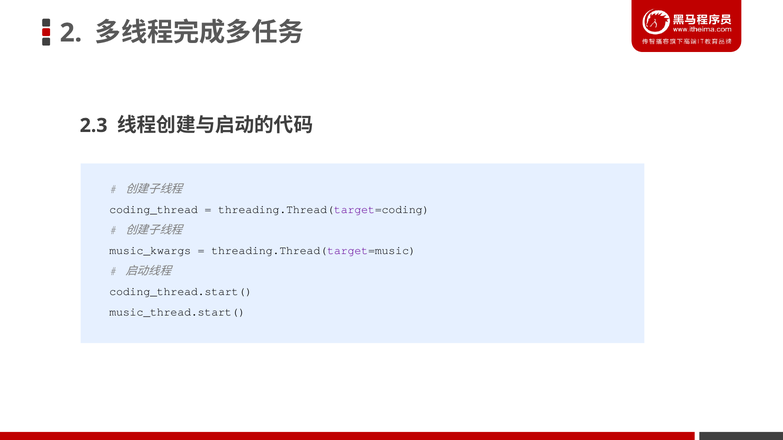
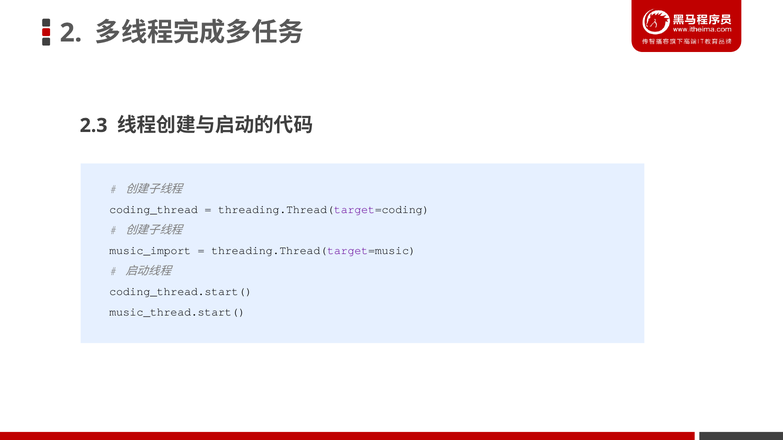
music_kwargs: music_kwargs -> music_import
